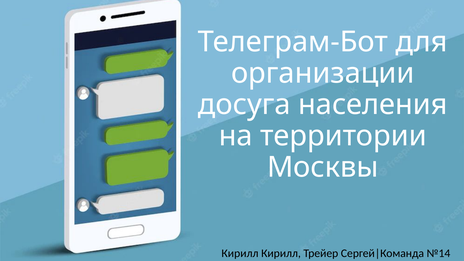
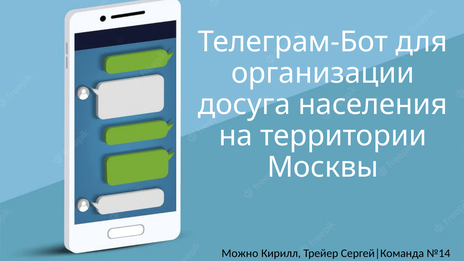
Кирилл at (240, 253): Кирилл -> Можно
